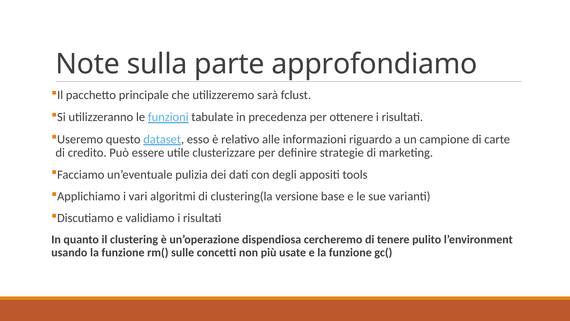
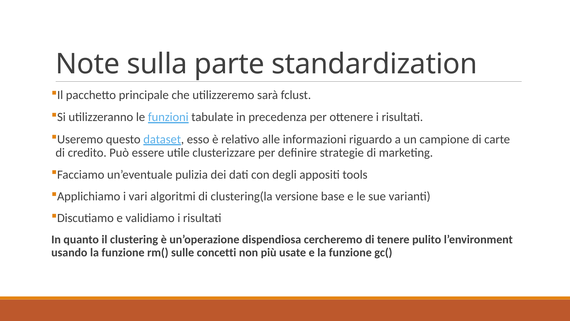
approfondiamo: approfondiamo -> standardization
